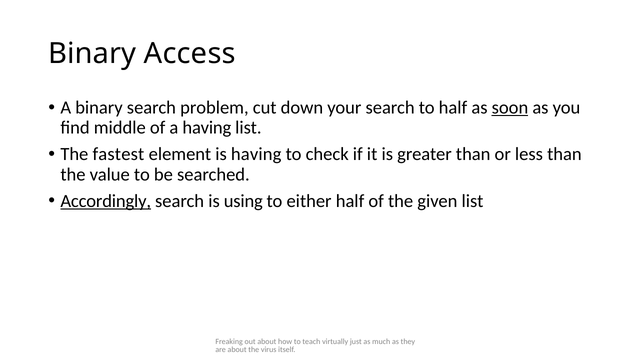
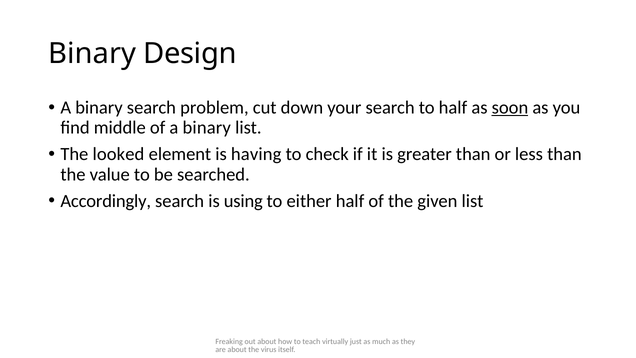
Access: Access -> Design
of a having: having -> binary
fastest: fastest -> looked
Accordingly underline: present -> none
